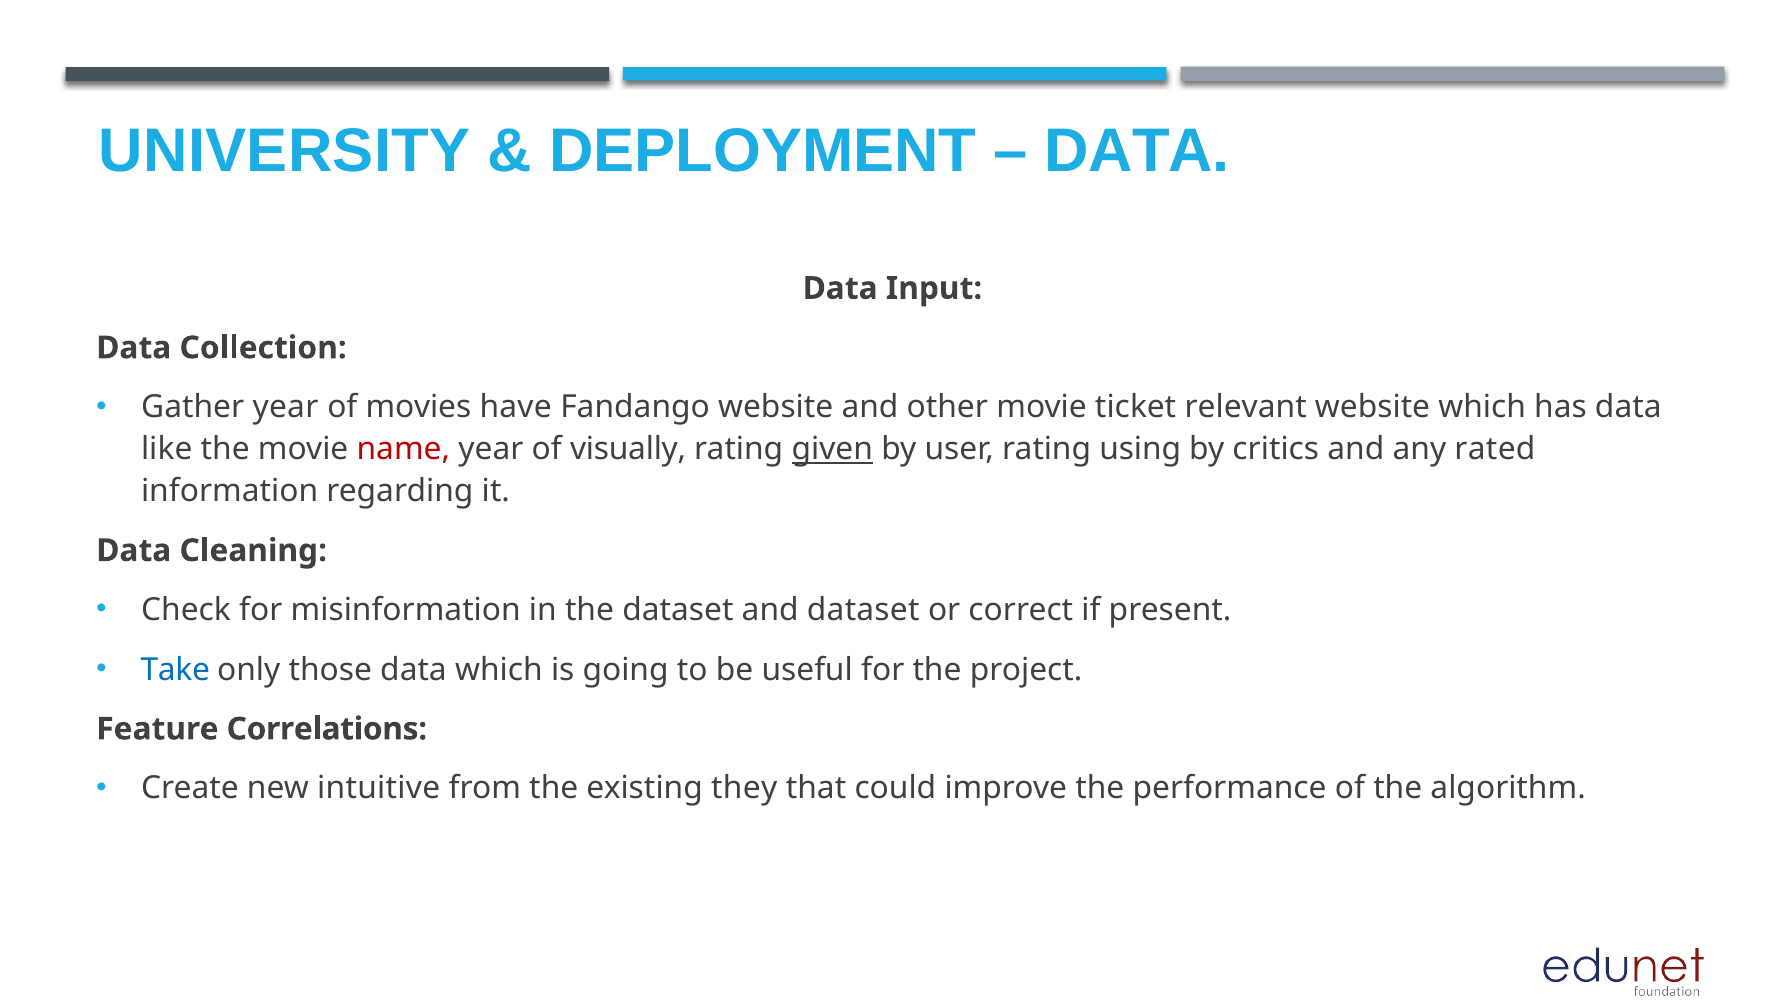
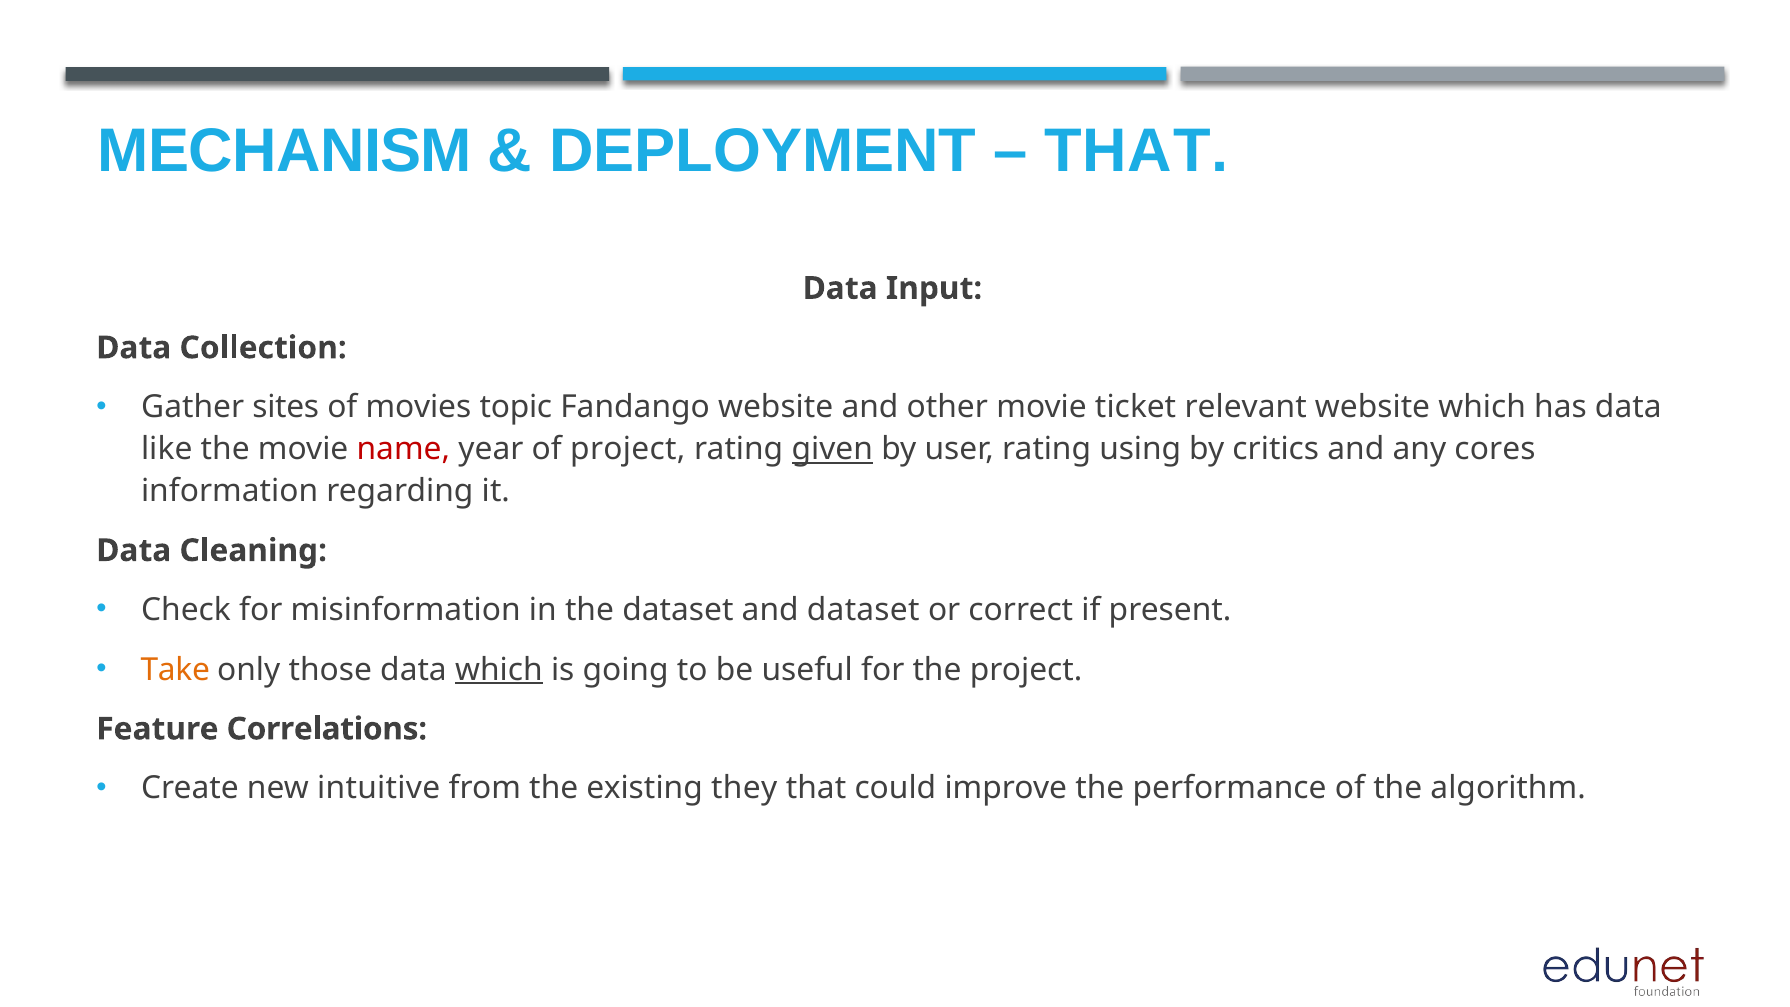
UNIVERSITY: UNIVERSITY -> MECHANISM
DATA at (1137, 151): DATA -> THAT
Gather year: year -> sites
have: have -> topic
of visually: visually -> project
rated: rated -> cores
Take colour: blue -> orange
which at (499, 669) underline: none -> present
